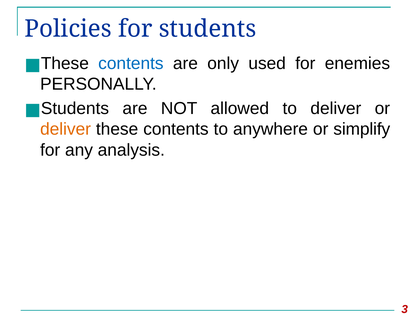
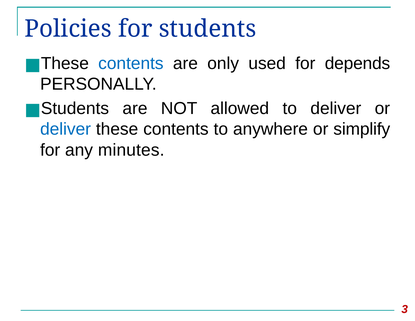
enemies: enemies -> depends
deliver at (66, 129) colour: orange -> blue
analysis: analysis -> minutes
